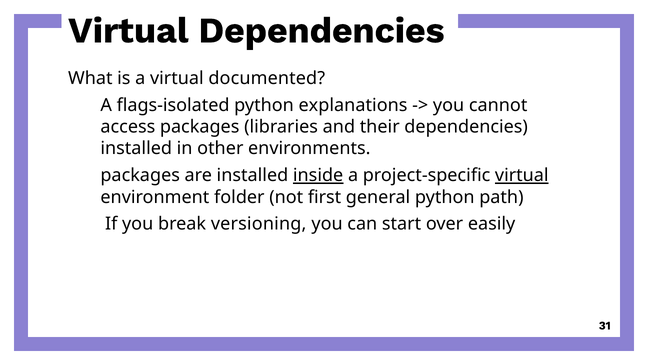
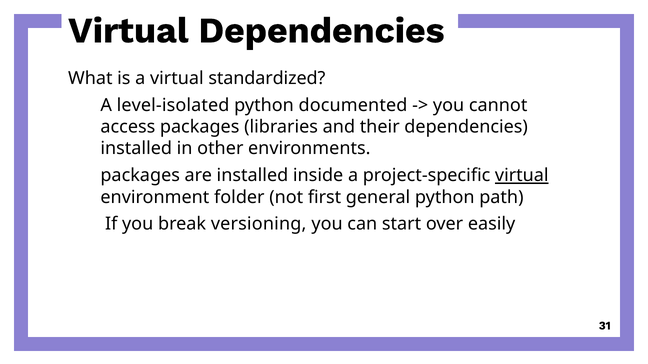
documented: documented -> standardized
flags-isolated: flags-isolated -> level-isolated
explanations: explanations -> documented
inside underline: present -> none
